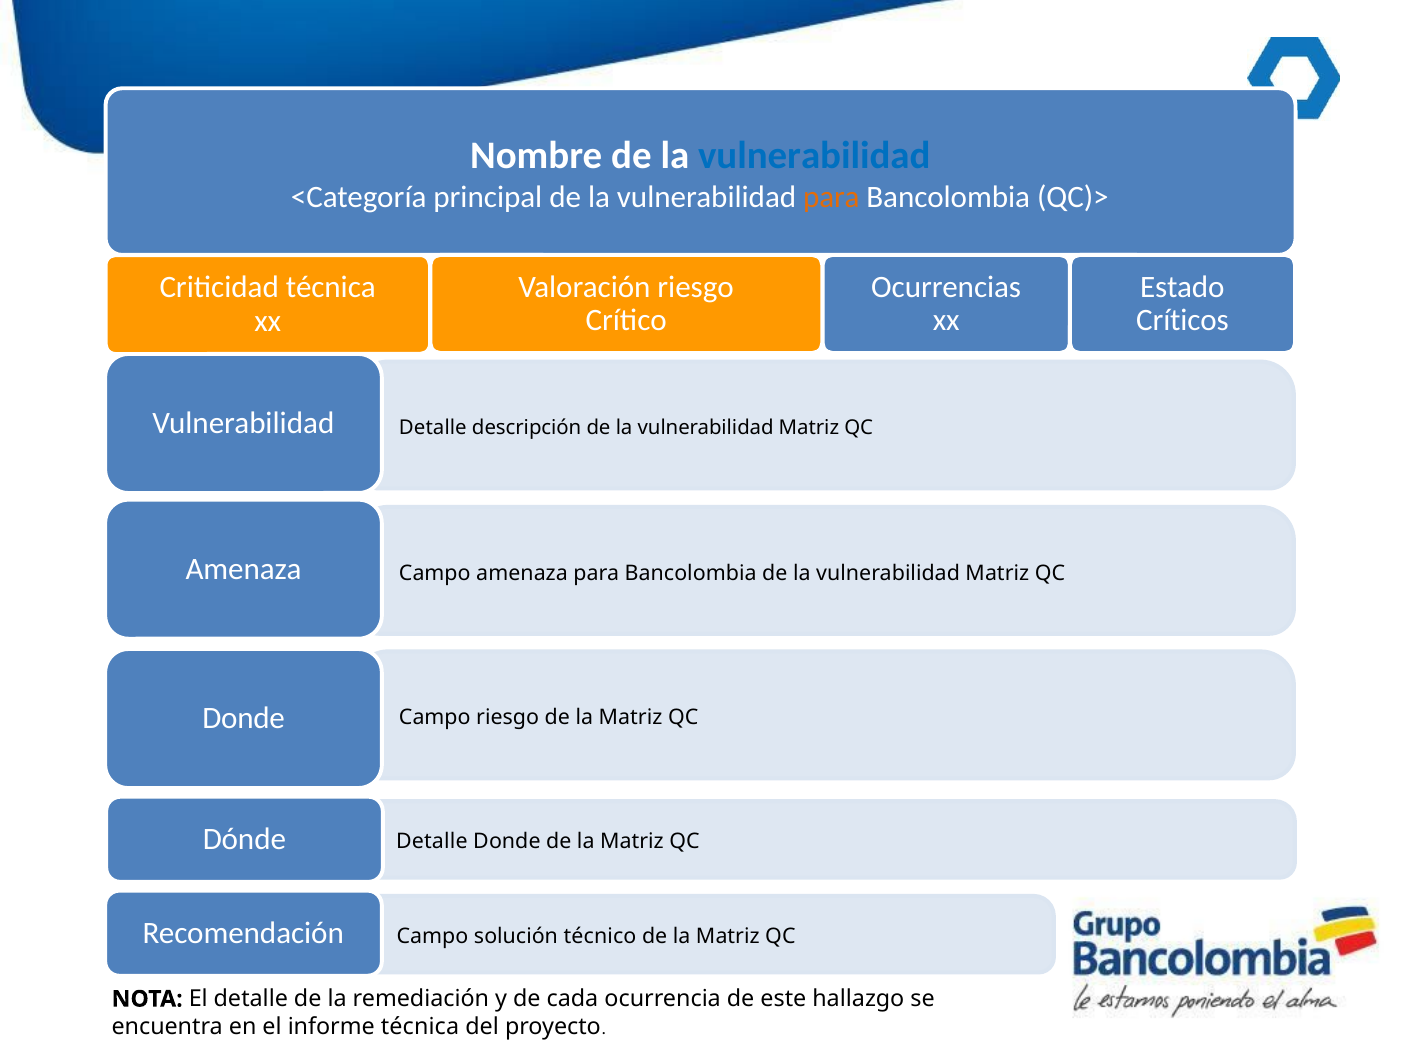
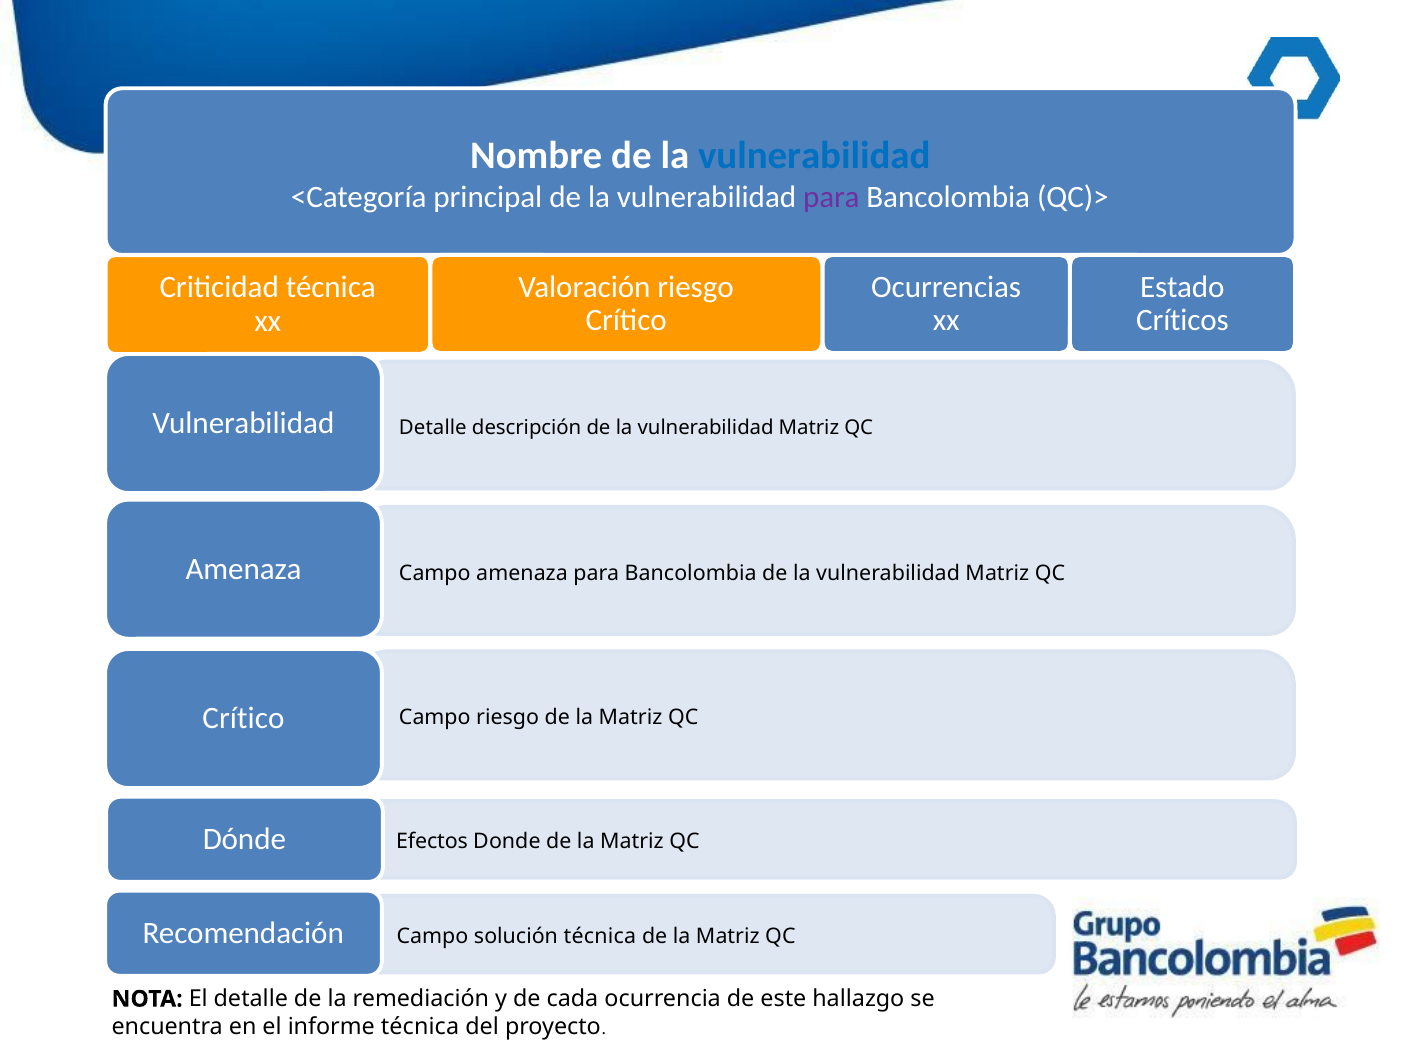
para at (831, 197) colour: orange -> purple
Donde at (244, 718): Donde -> Crítico
Detalle at (432, 841): Detalle -> Efectos
solución técnico: técnico -> técnica
